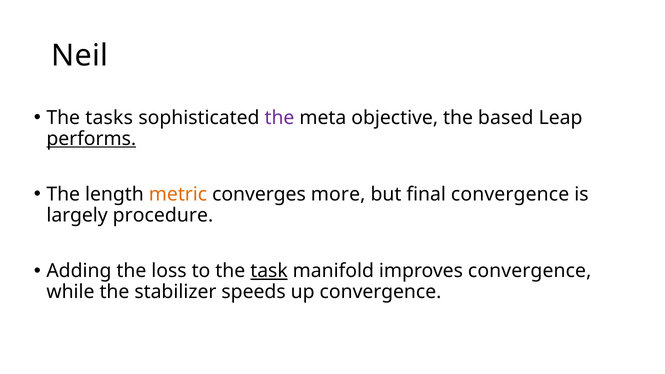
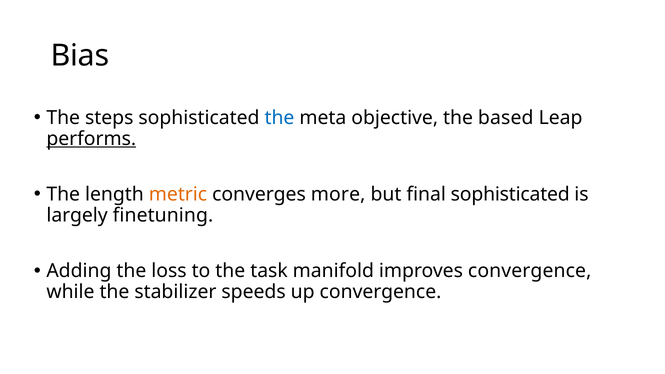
Neil: Neil -> Bias
tasks: tasks -> steps
the at (279, 118) colour: purple -> blue
final convergence: convergence -> sophisticated
procedure: procedure -> finetuning
task underline: present -> none
